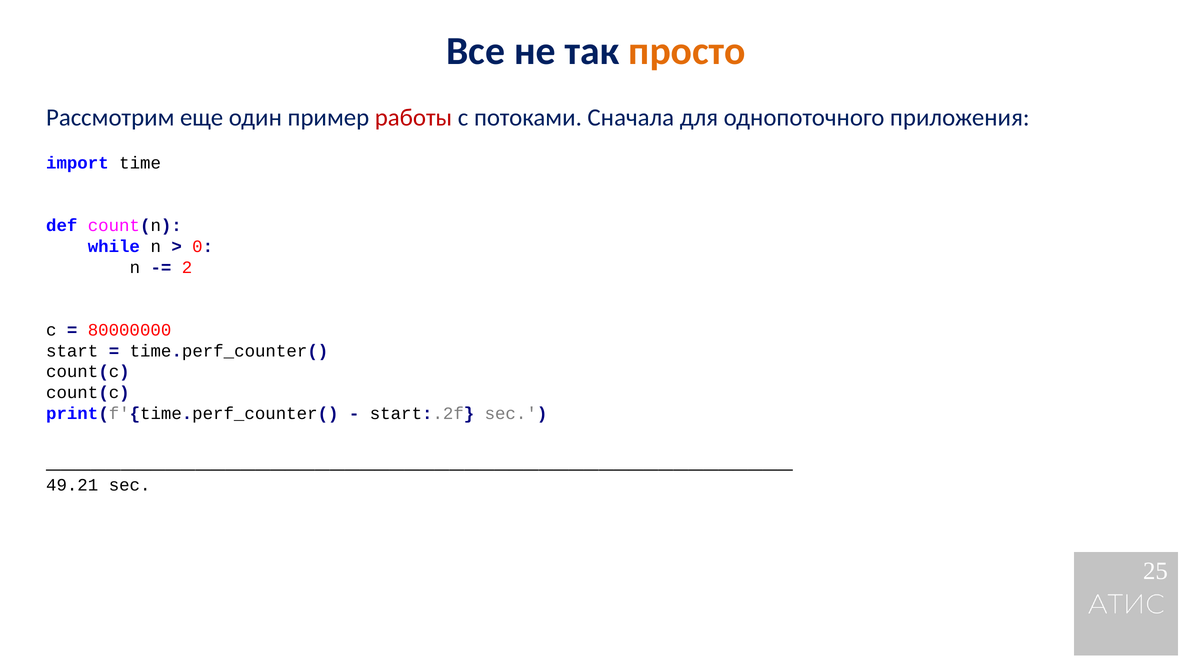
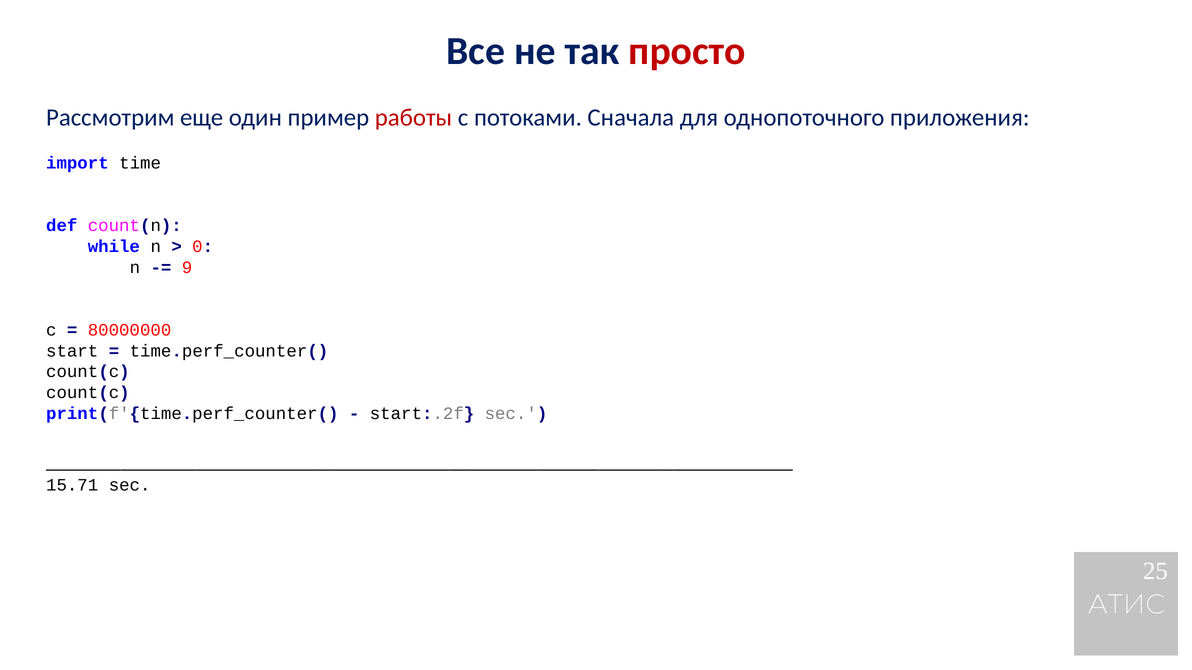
просто colour: orange -> red
2: 2 -> 9
49.21: 49.21 -> 15.71
